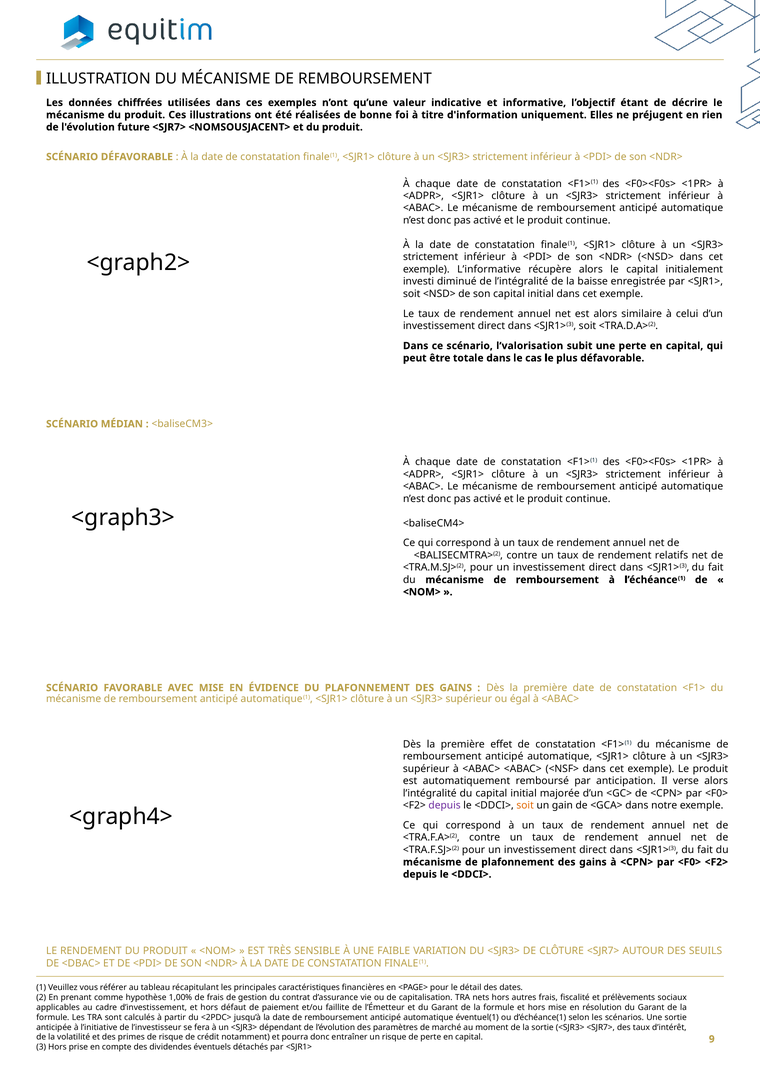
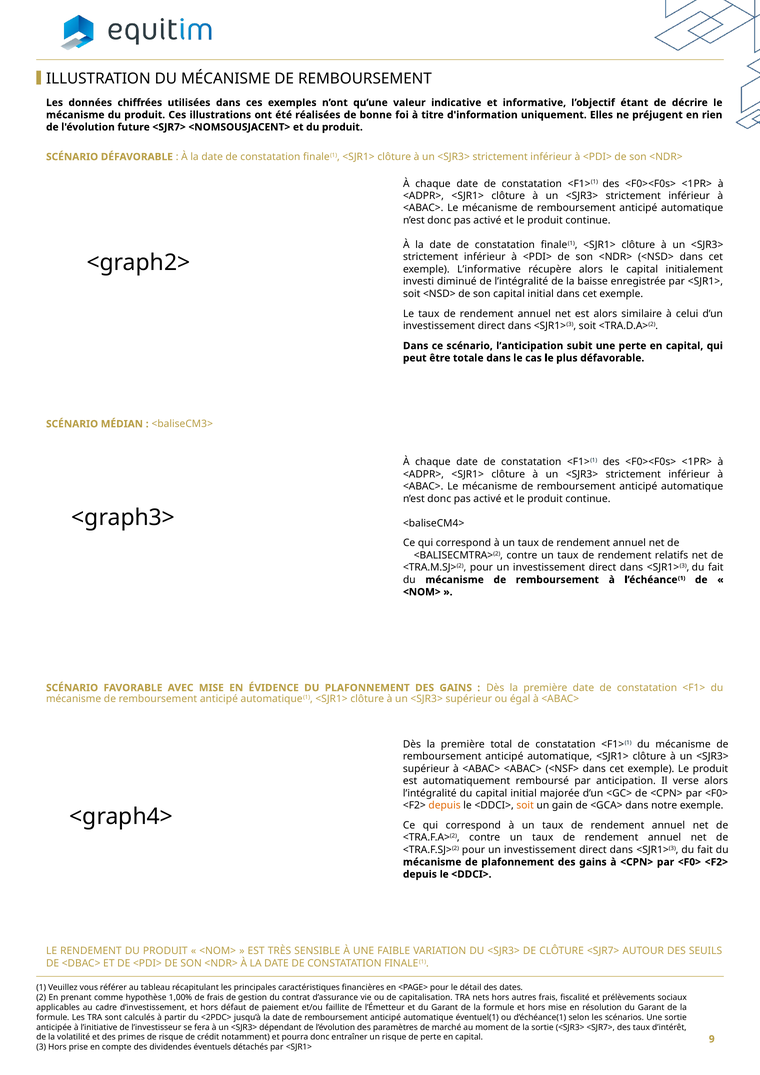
l’valorisation: l’valorisation -> l’anticipation
effet: effet -> total
depuis at (445, 805) colour: purple -> orange
